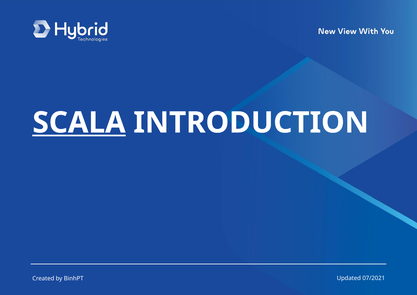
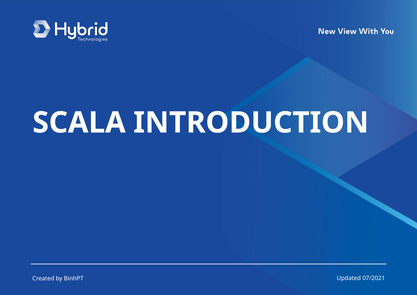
SCALA underline: present -> none
